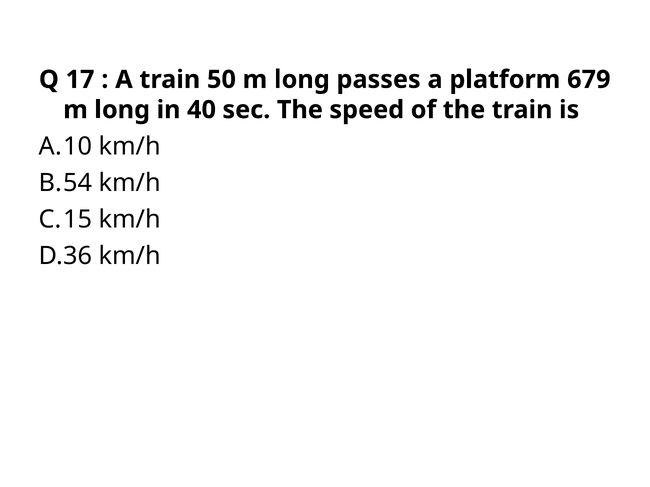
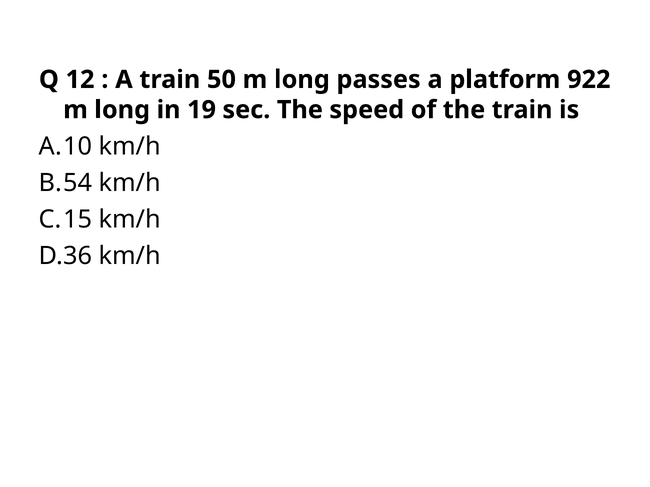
17: 17 -> 12
679: 679 -> 922
40: 40 -> 19
